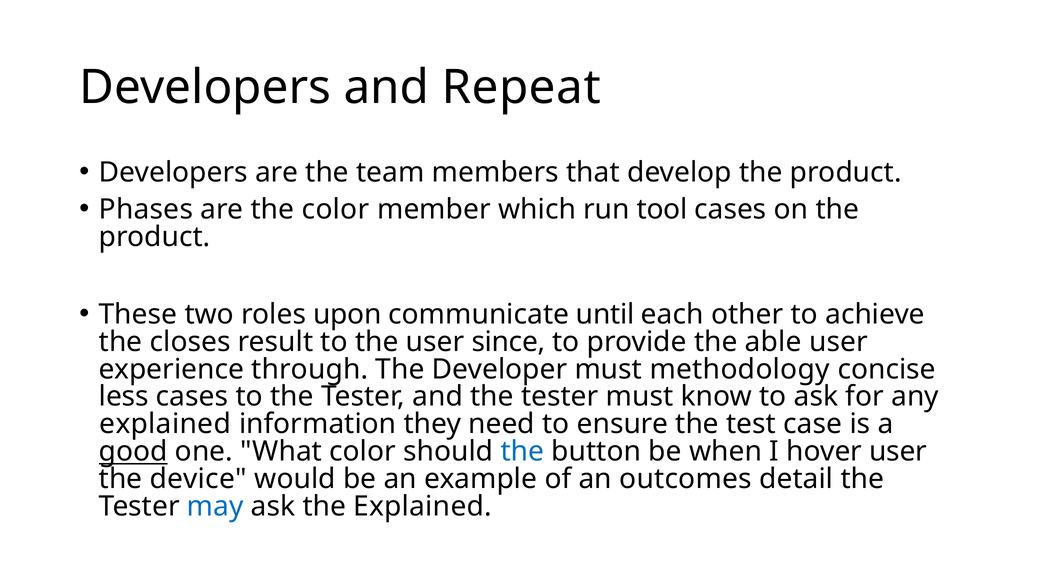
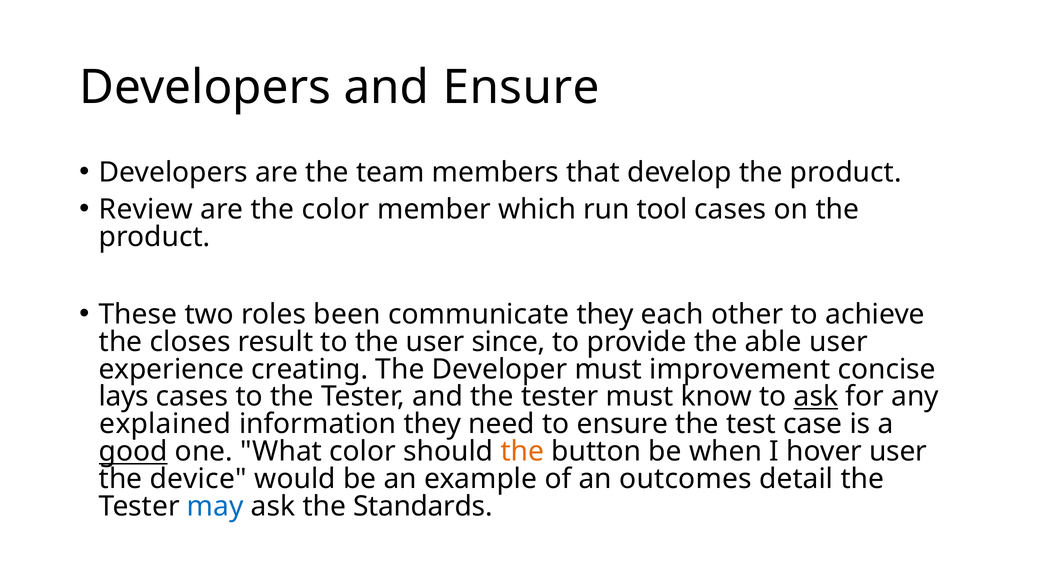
and Repeat: Repeat -> Ensure
Phases: Phases -> Review
upon: upon -> been
communicate until: until -> they
through: through -> creating
methodology: methodology -> improvement
less: less -> lays
ask at (816, 396) underline: none -> present
the at (522, 451) colour: blue -> orange
the Explained: Explained -> Standards
